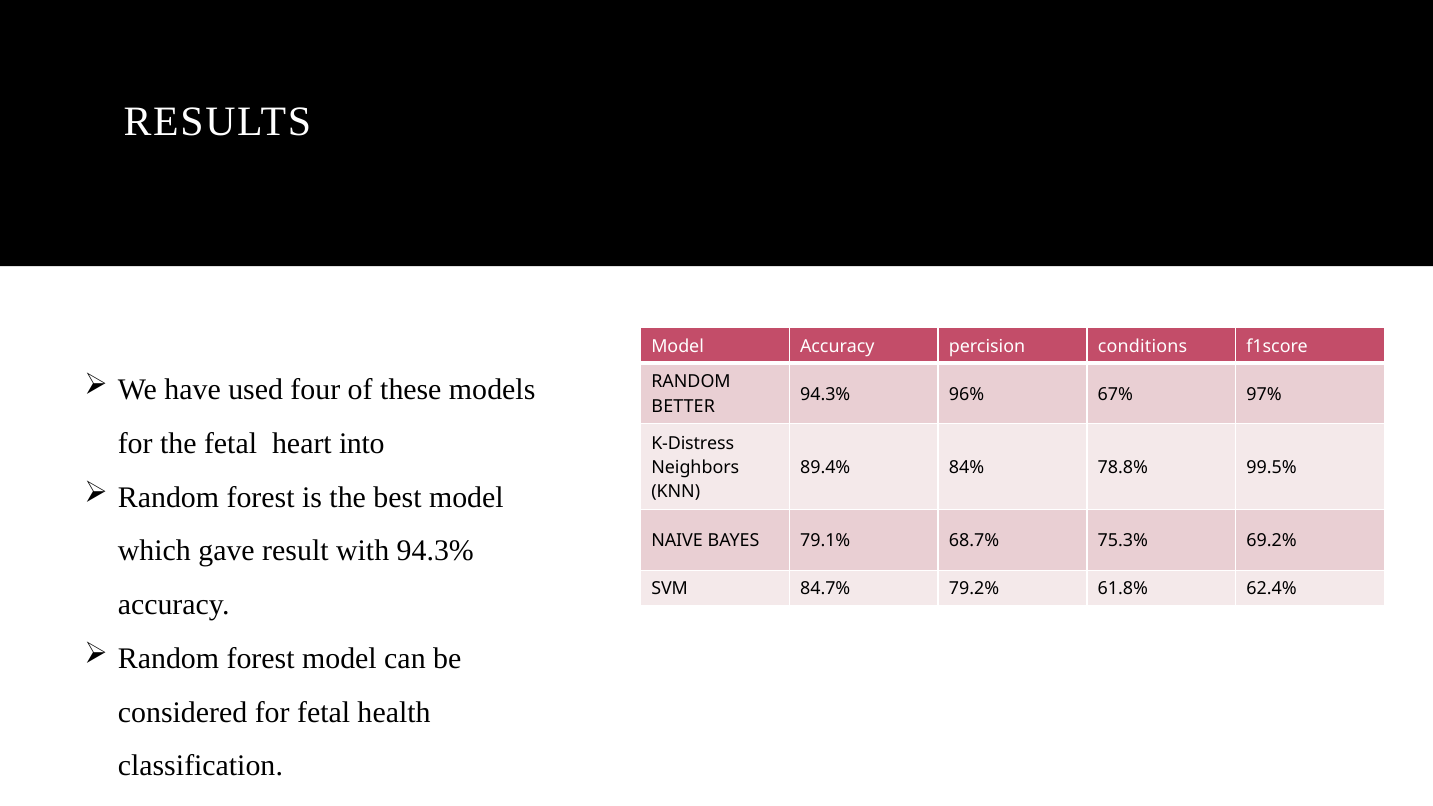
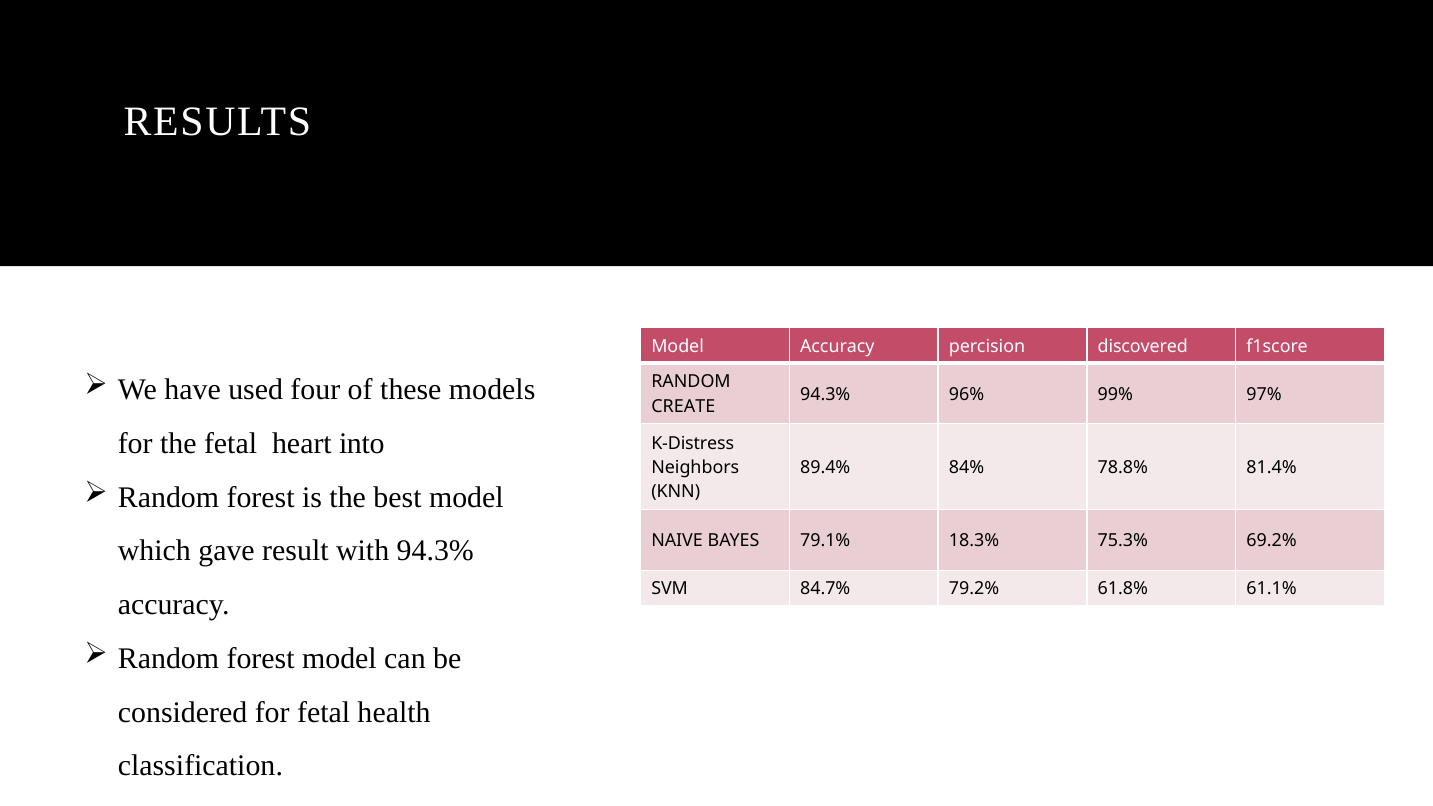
conditions: conditions -> discovered
67%: 67% -> 99%
BETTER: BETTER -> CREATE
99.5%: 99.5% -> 81.4%
68.7%: 68.7% -> 18.3%
62.4%: 62.4% -> 61.1%
